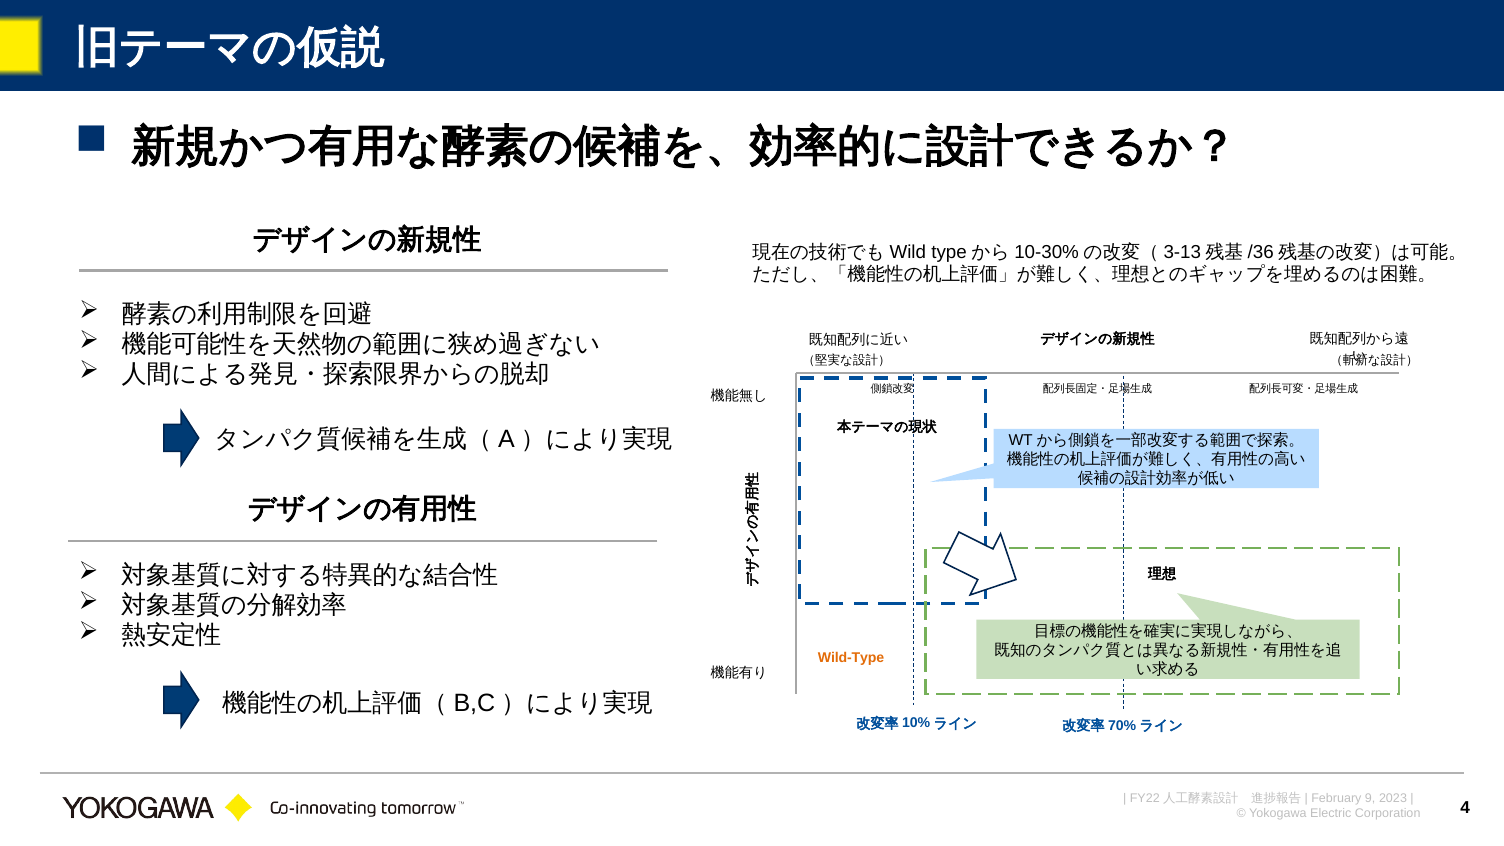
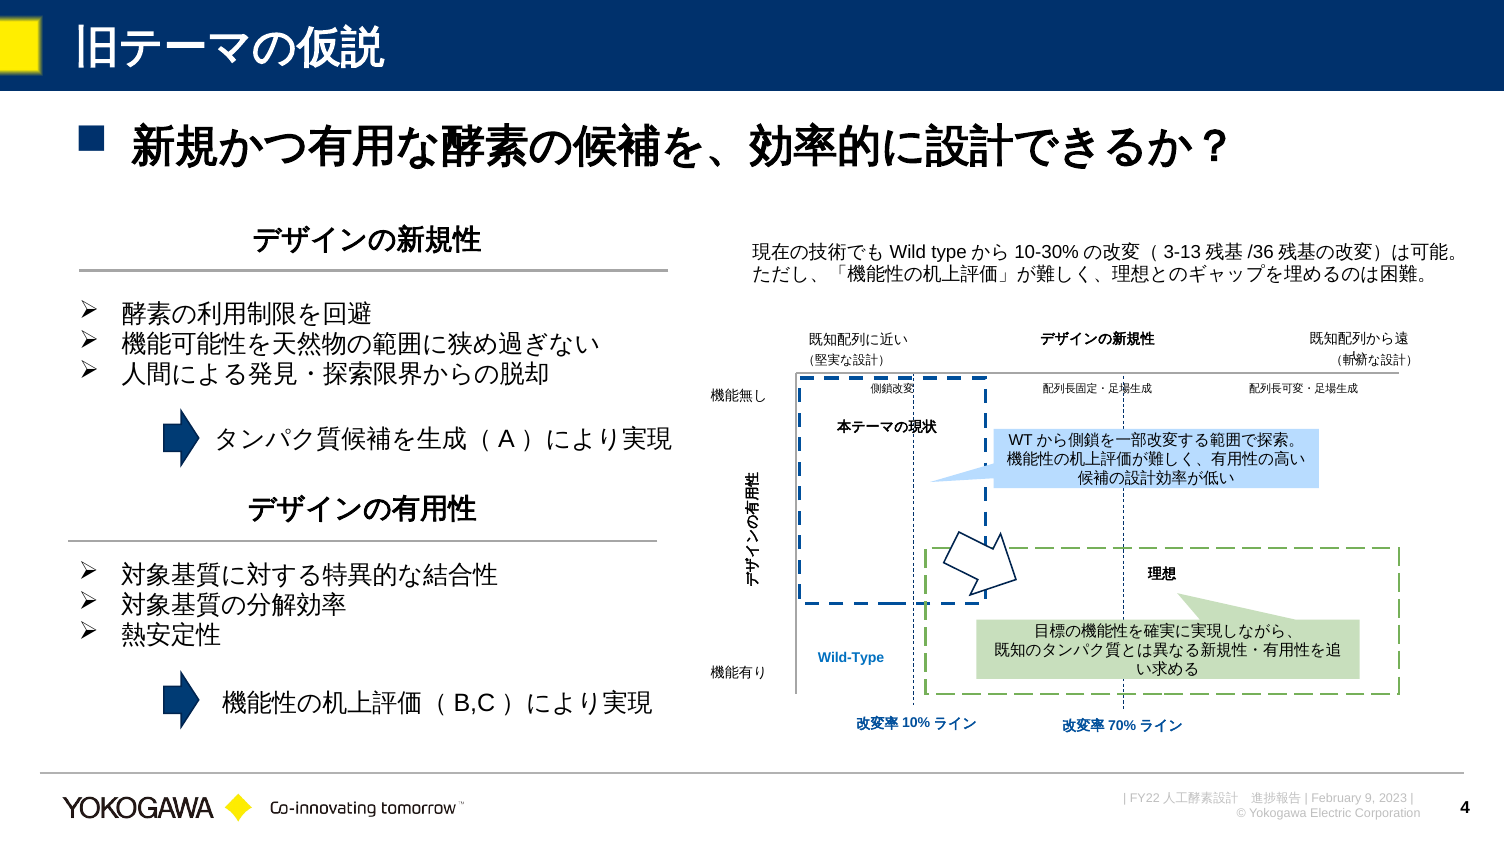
Wild-Type colour: orange -> blue
